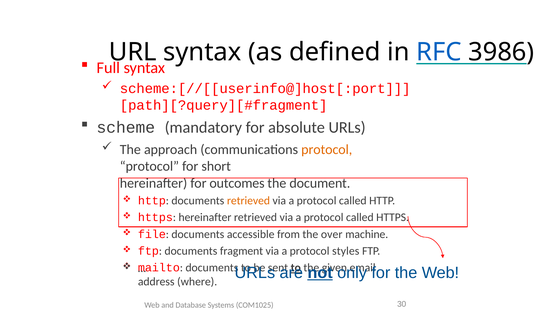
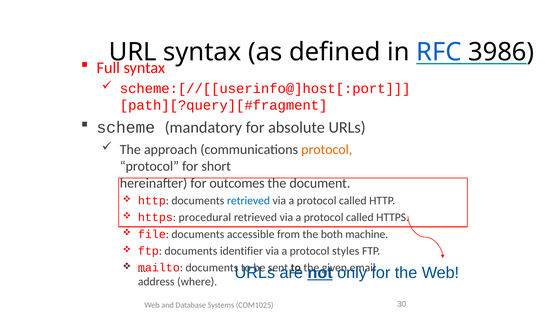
retrieved at (248, 201) colour: orange -> blue
https hereinafter: hereinafter -> procedural
over: over -> both
fragment: fragment -> identifier
